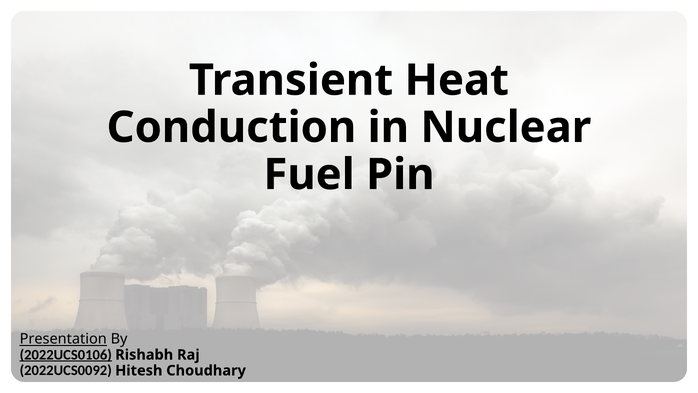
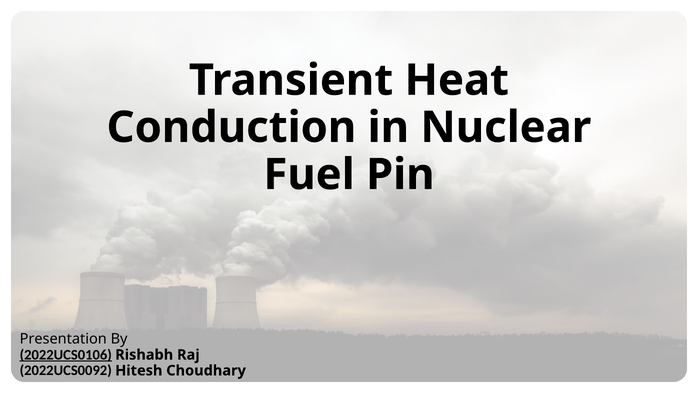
Presentation underline: present -> none
